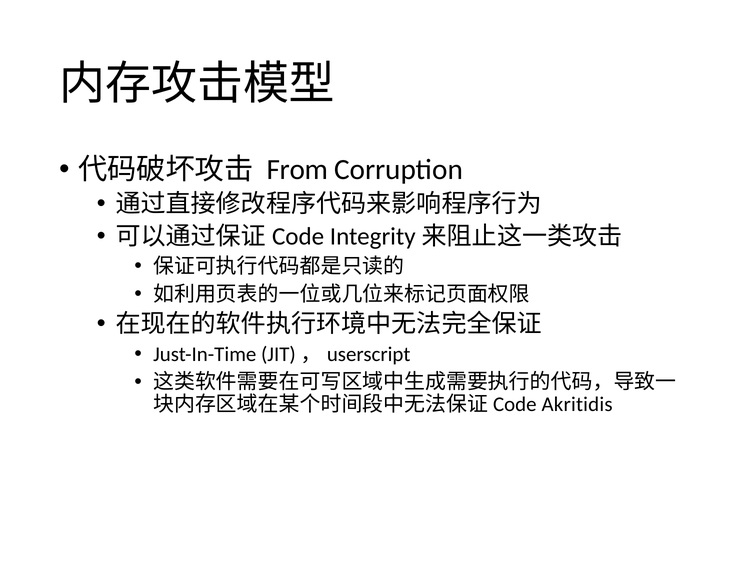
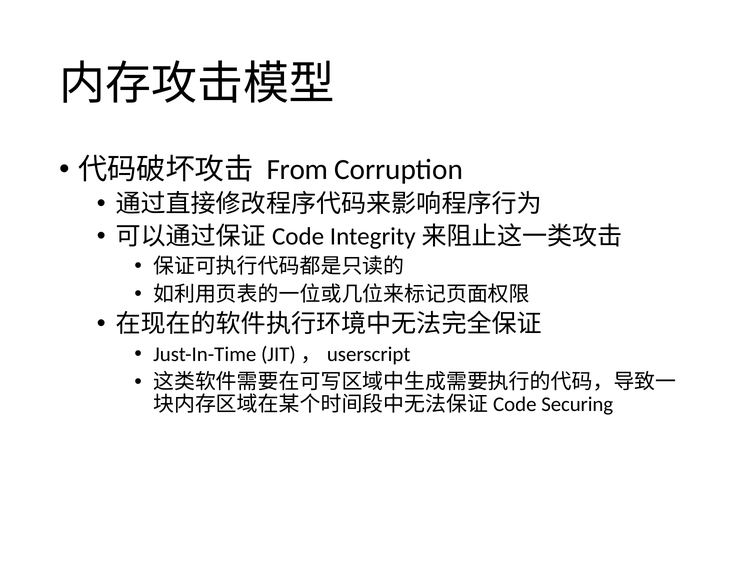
Akritidis: Akritidis -> Securing
